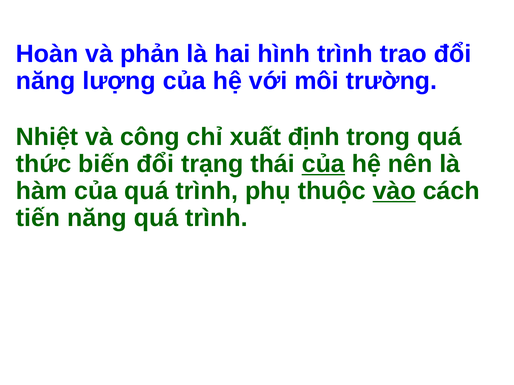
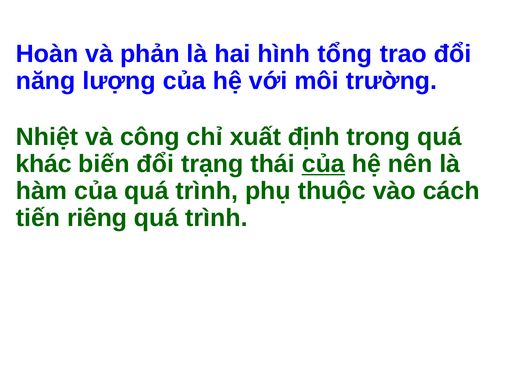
hình trình: trình -> tổng
thức: thức -> khác
vào underline: present -> none
tiến năng: năng -> riêng
